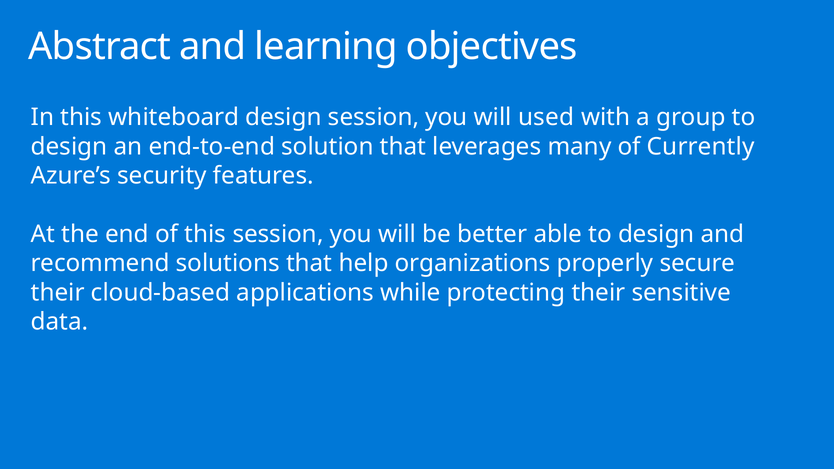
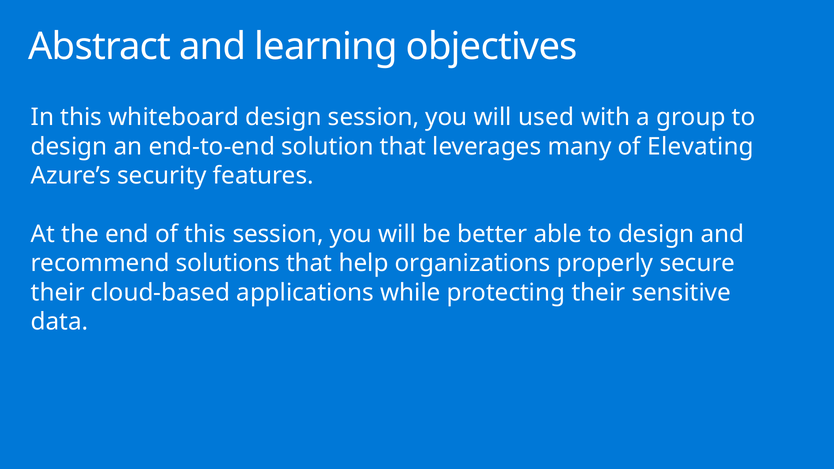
Currently: Currently -> Elevating
